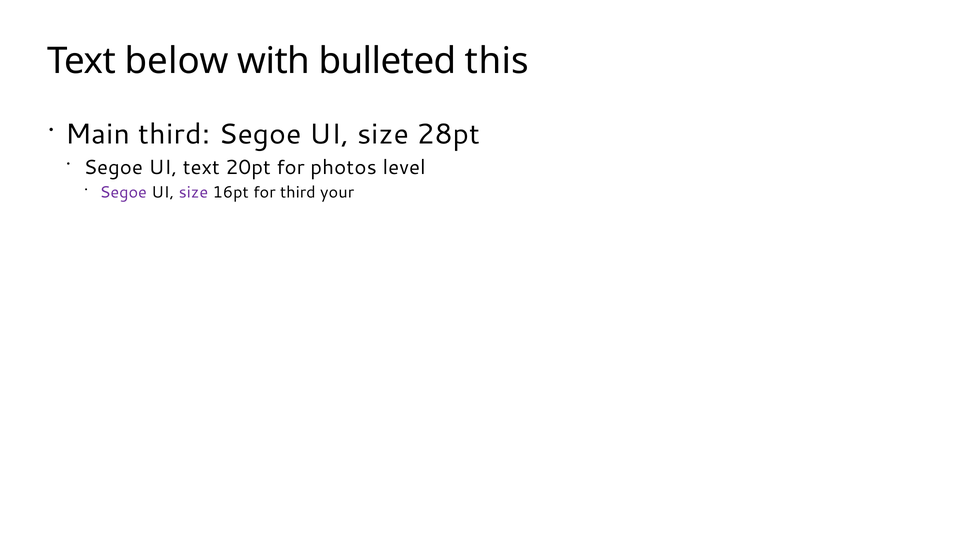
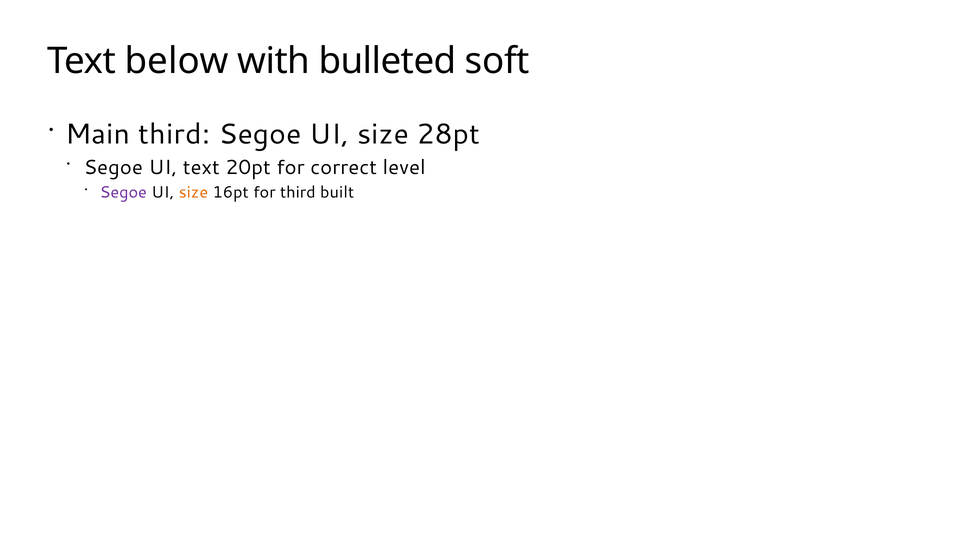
this: this -> soft
photos: photos -> correct
size at (193, 192) colour: purple -> orange
your: your -> built
